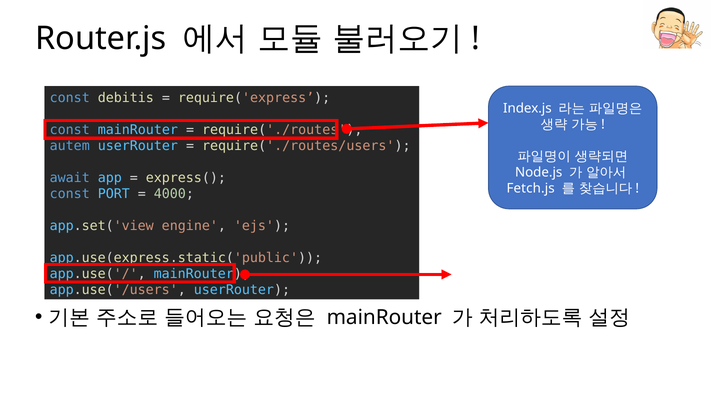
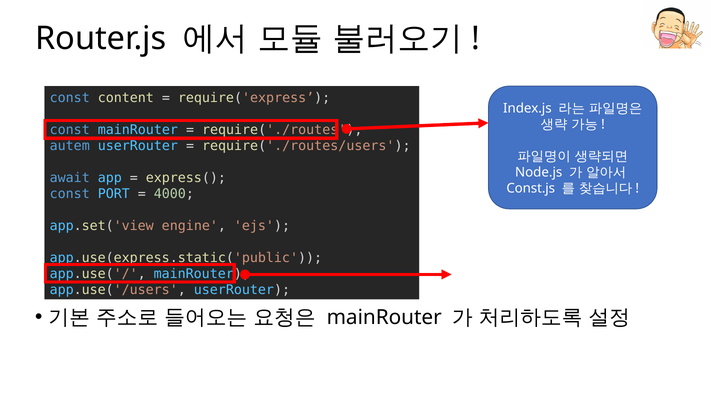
debitis: debitis -> content
Fetch.js: Fetch.js -> Const.js
